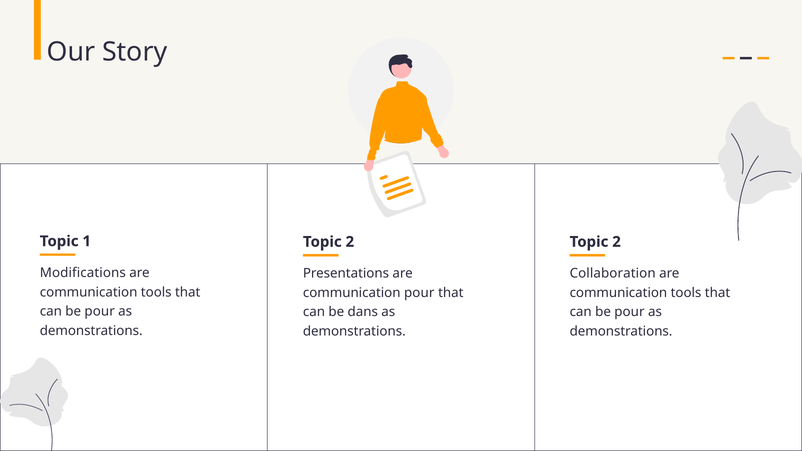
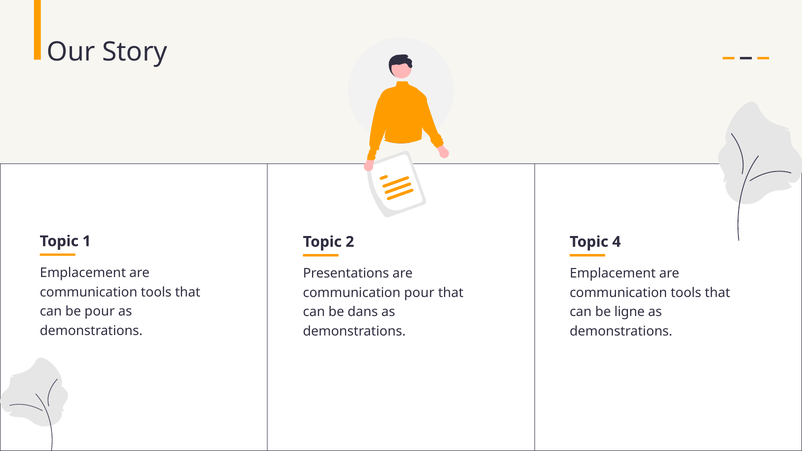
2 at (617, 242): 2 -> 4
Modifications at (83, 273): Modifications -> Emplacement
Collaboration at (613, 274): Collaboration -> Emplacement
pour at (629, 312): pour -> ligne
